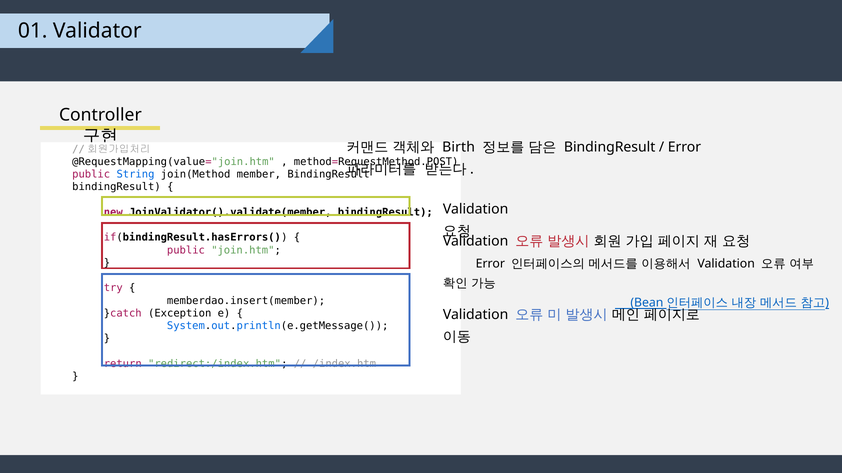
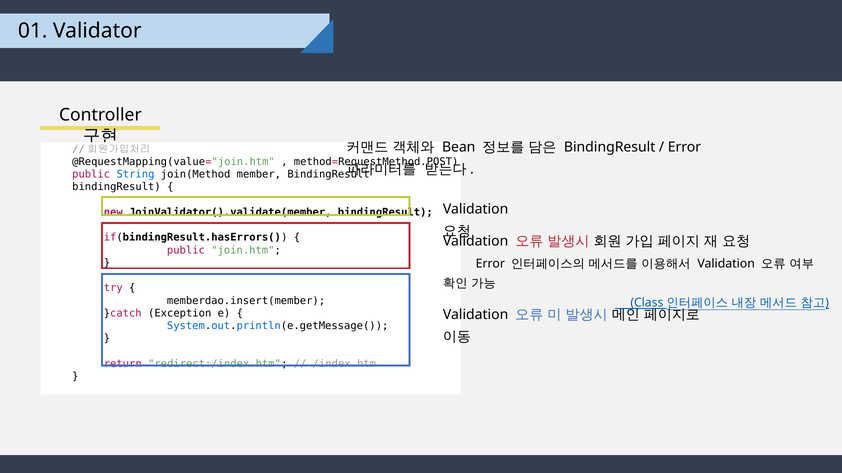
Birth: Birth -> Bean
Bean: Bean -> Class
